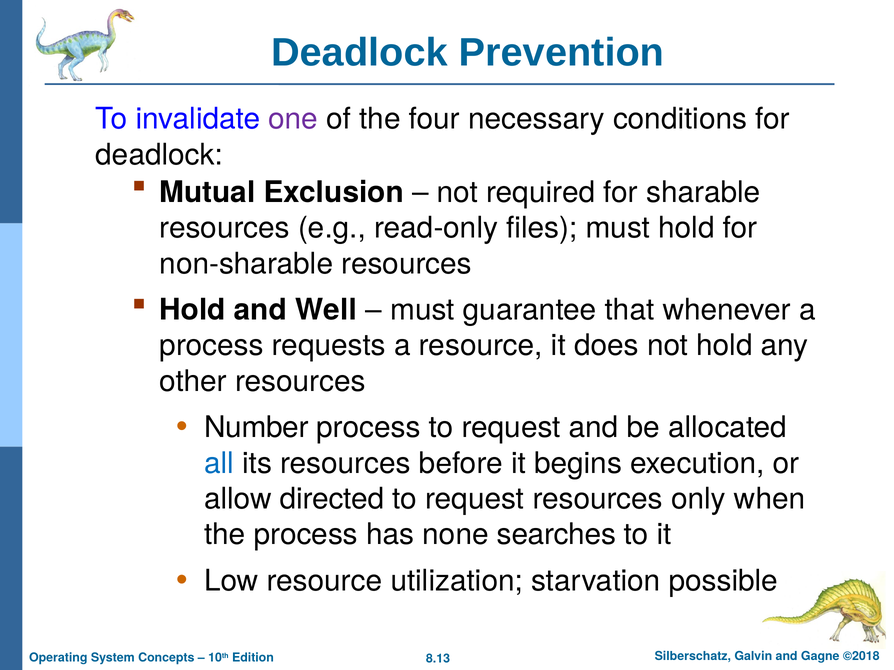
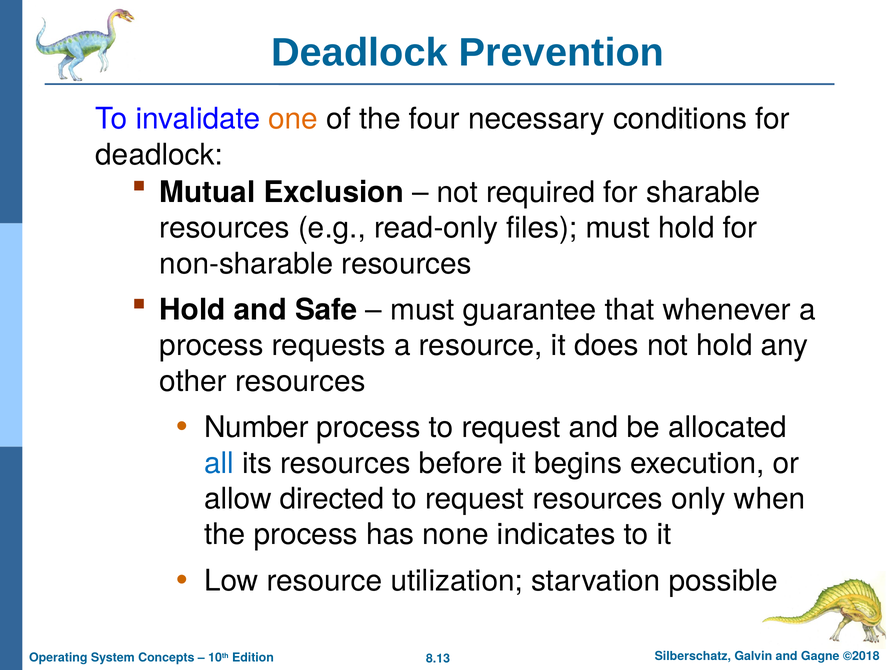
one colour: purple -> orange
Well: Well -> Safe
searches: searches -> indicates
